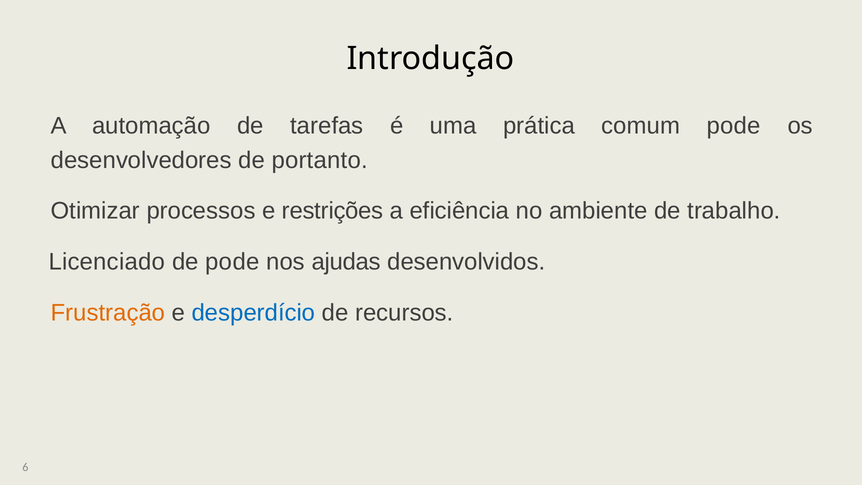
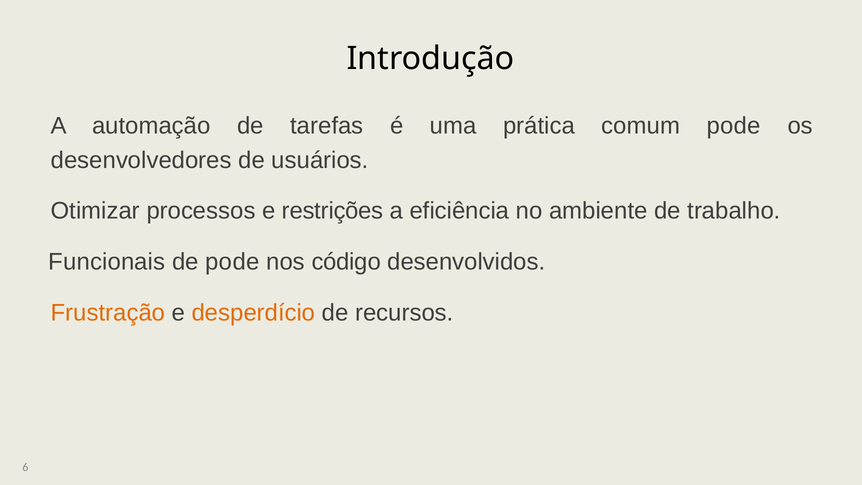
portanto: portanto -> usuários
Licenciado: Licenciado -> Funcionais
ajudas: ajudas -> código
desperdício colour: blue -> orange
